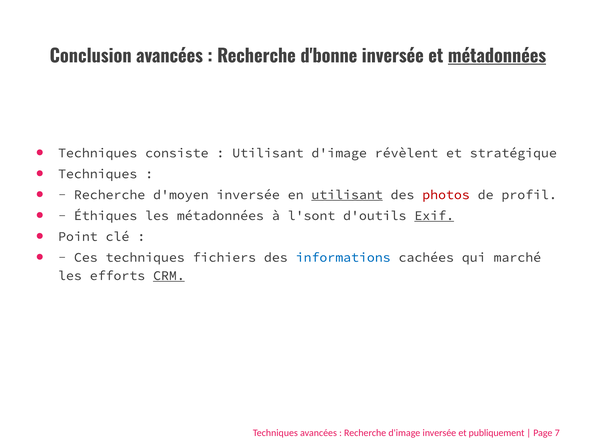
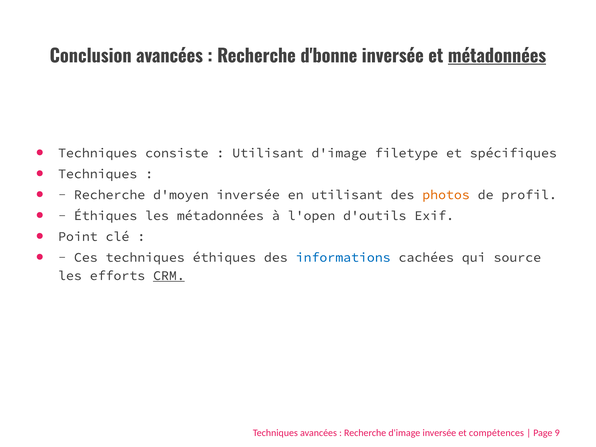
révèlent: révèlent -> filetype
stratégique: stratégique -> spécifiques
utilisant at (347, 195) underline: present -> none
photos colour: red -> orange
l'sont: l'sont -> l'open
Exif underline: present -> none
techniques fichiers: fichiers -> éthiques
marché: marché -> source
publiquement: publiquement -> compétences
7: 7 -> 9
